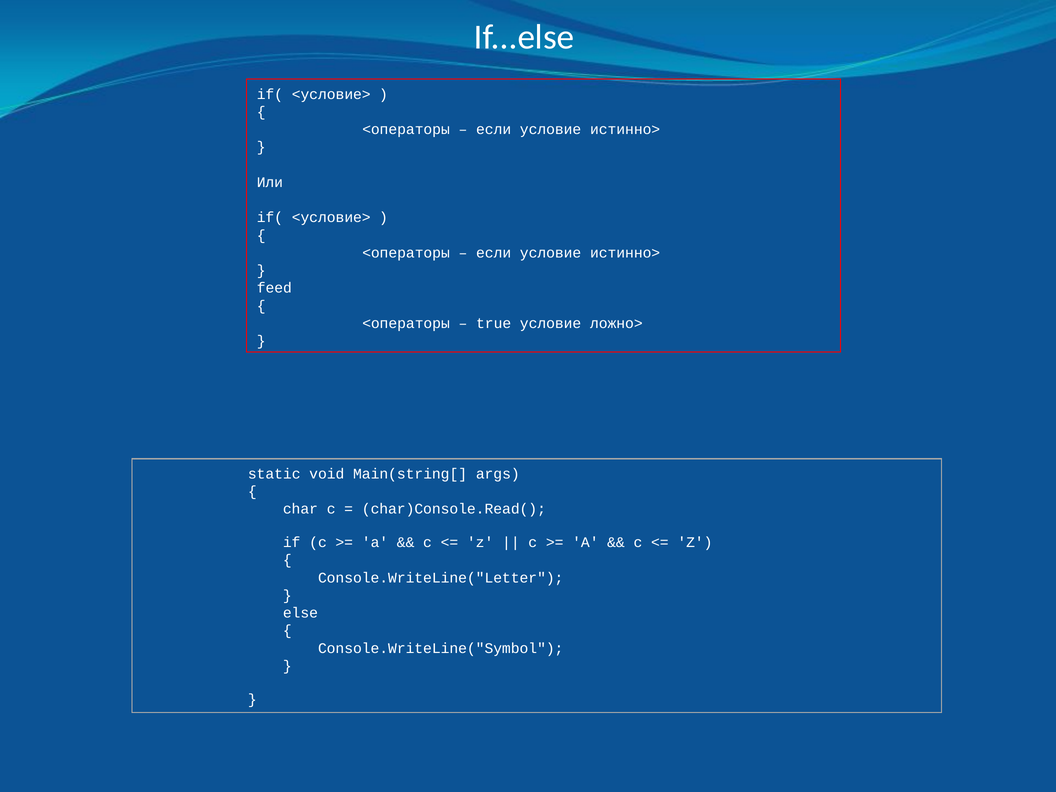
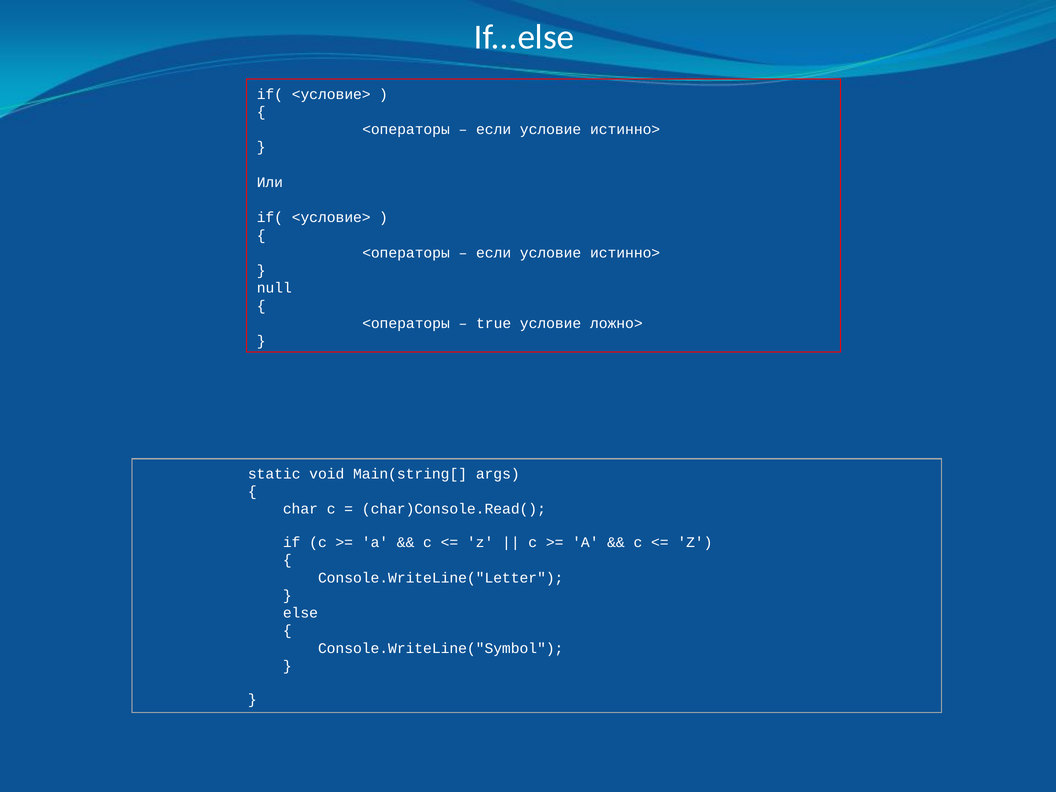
feed: feed -> null
